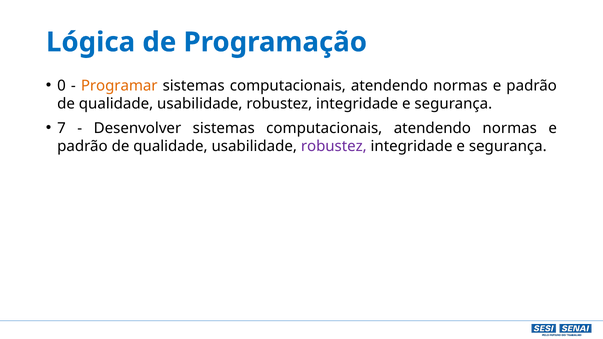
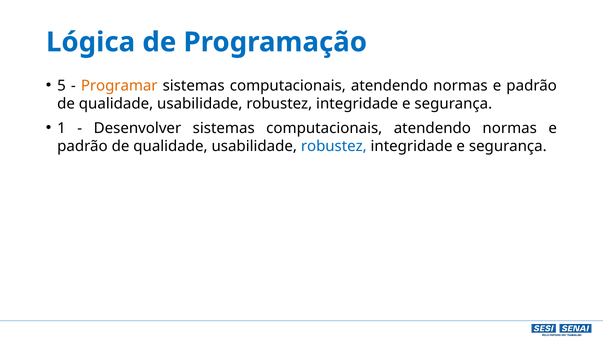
0: 0 -> 5
7: 7 -> 1
robustez at (334, 146) colour: purple -> blue
